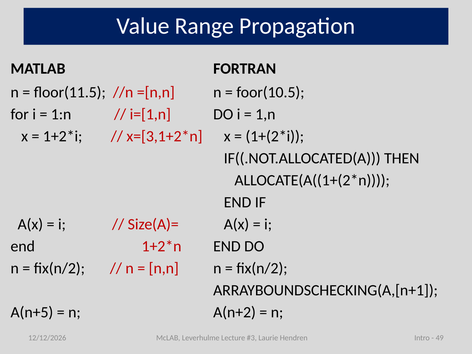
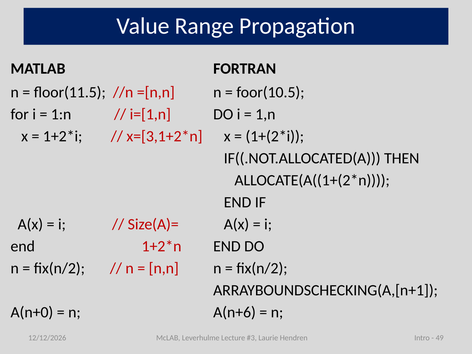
A(n+5: A(n+5 -> A(n+0
A(n+2: A(n+2 -> A(n+6
